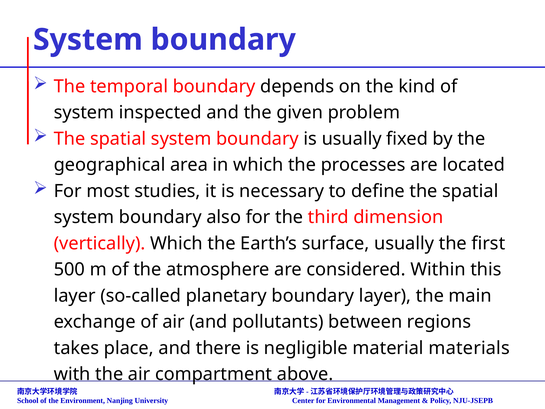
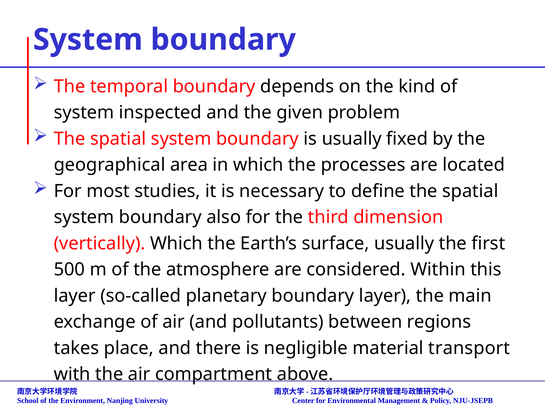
materials: materials -> transport
